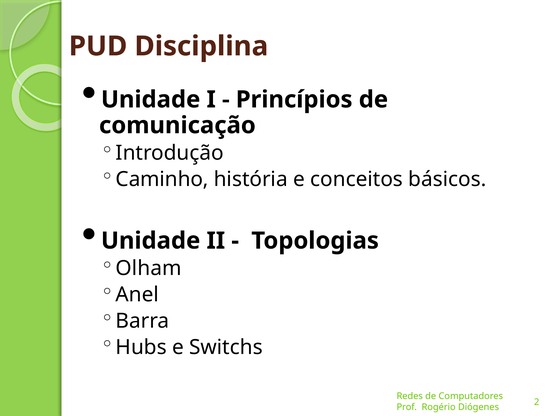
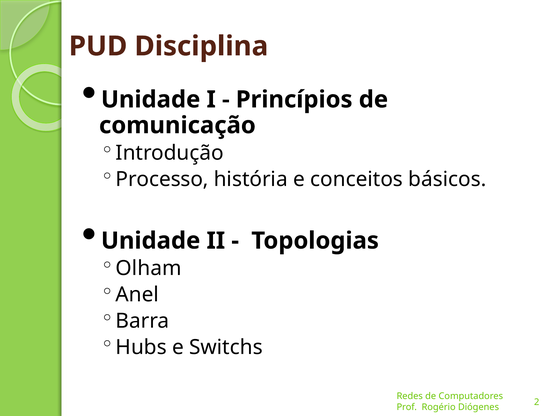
Caminho: Caminho -> Processo
